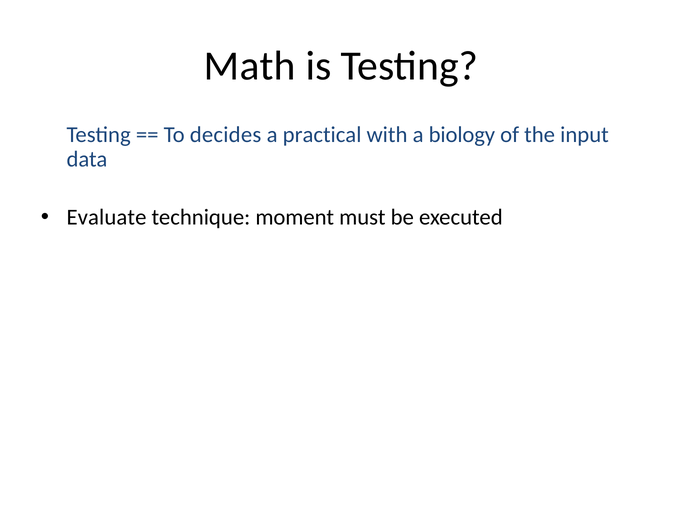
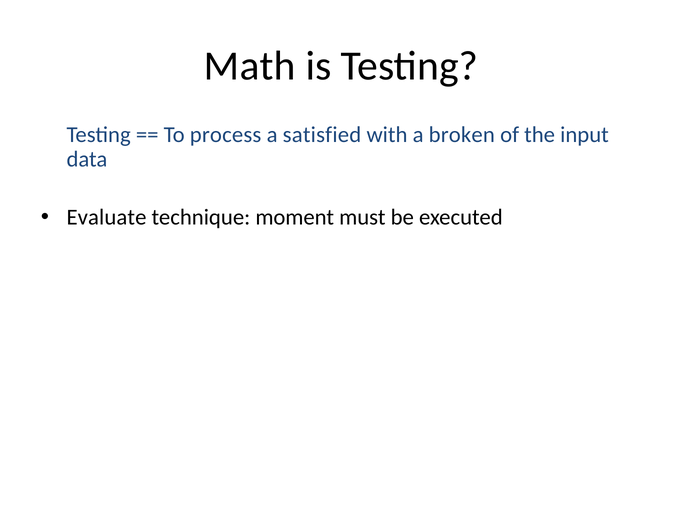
decides: decides -> process
practical: practical -> satisfied
biology: biology -> broken
